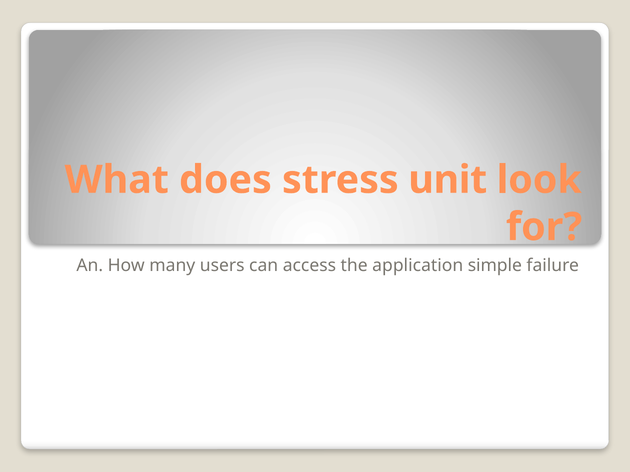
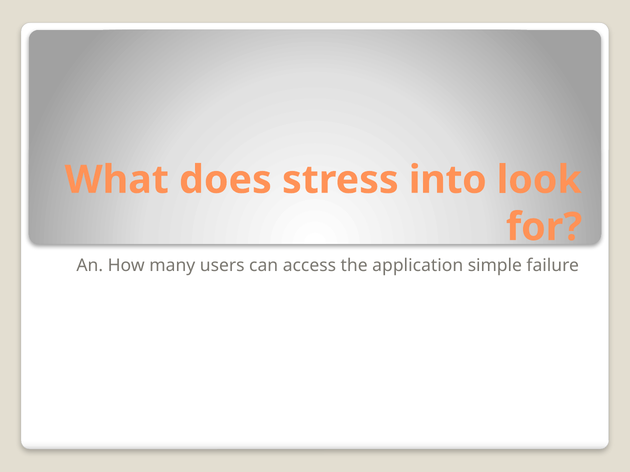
unit: unit -> into
